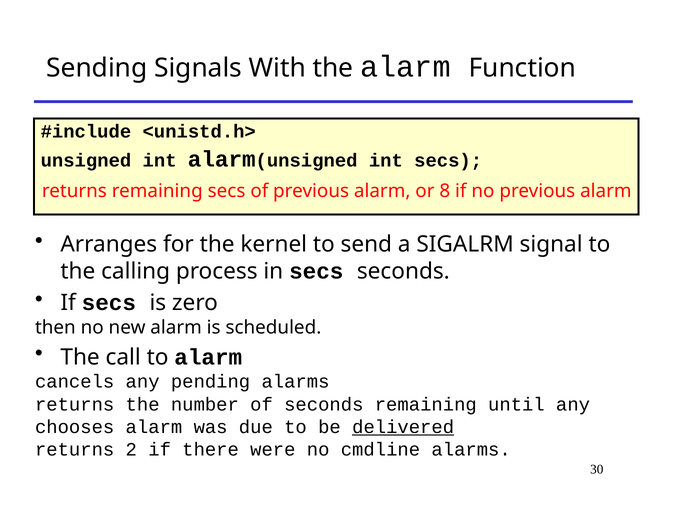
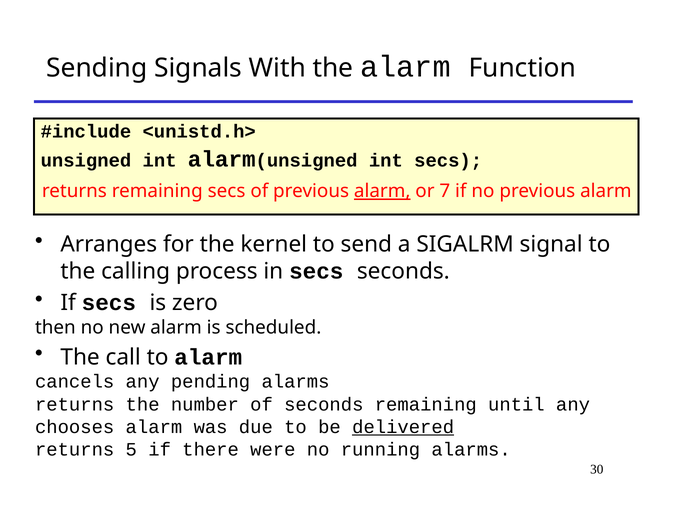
alarm at (382, 191) underline: none -> present
8: 8 -> 7
2: 2 -> 5
cmdline: cmdline -> running
